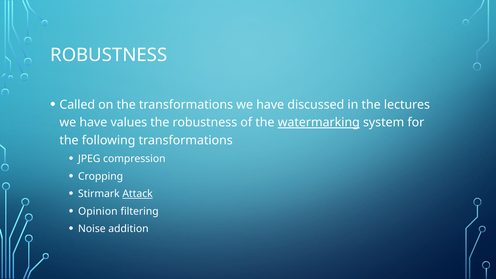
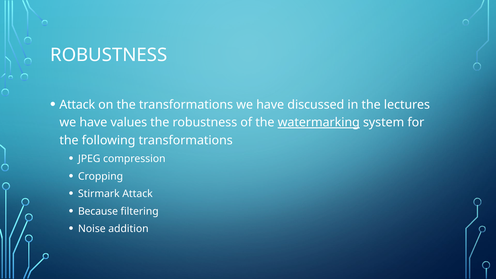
Called at (77, 105): Called -> Attack
Attack at (138, 194) underline: present -> none
Opinion: Opinion -> Because
